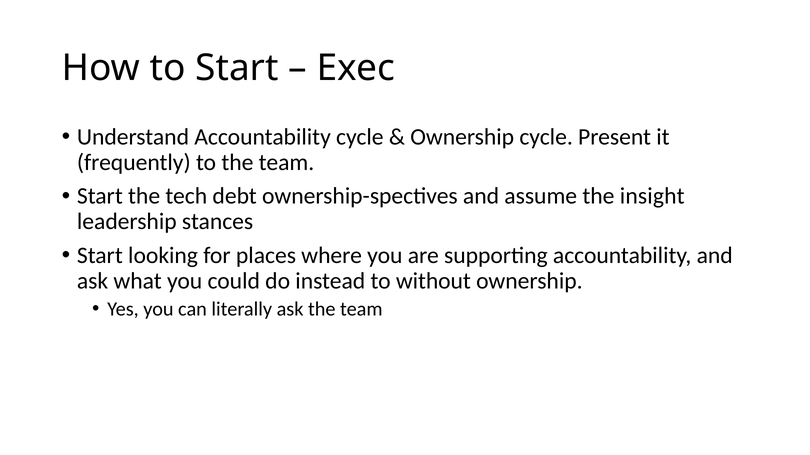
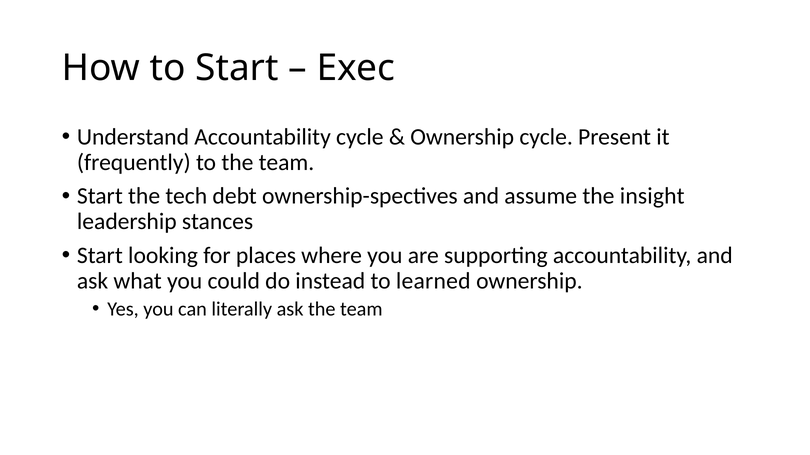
without: without -> learned
